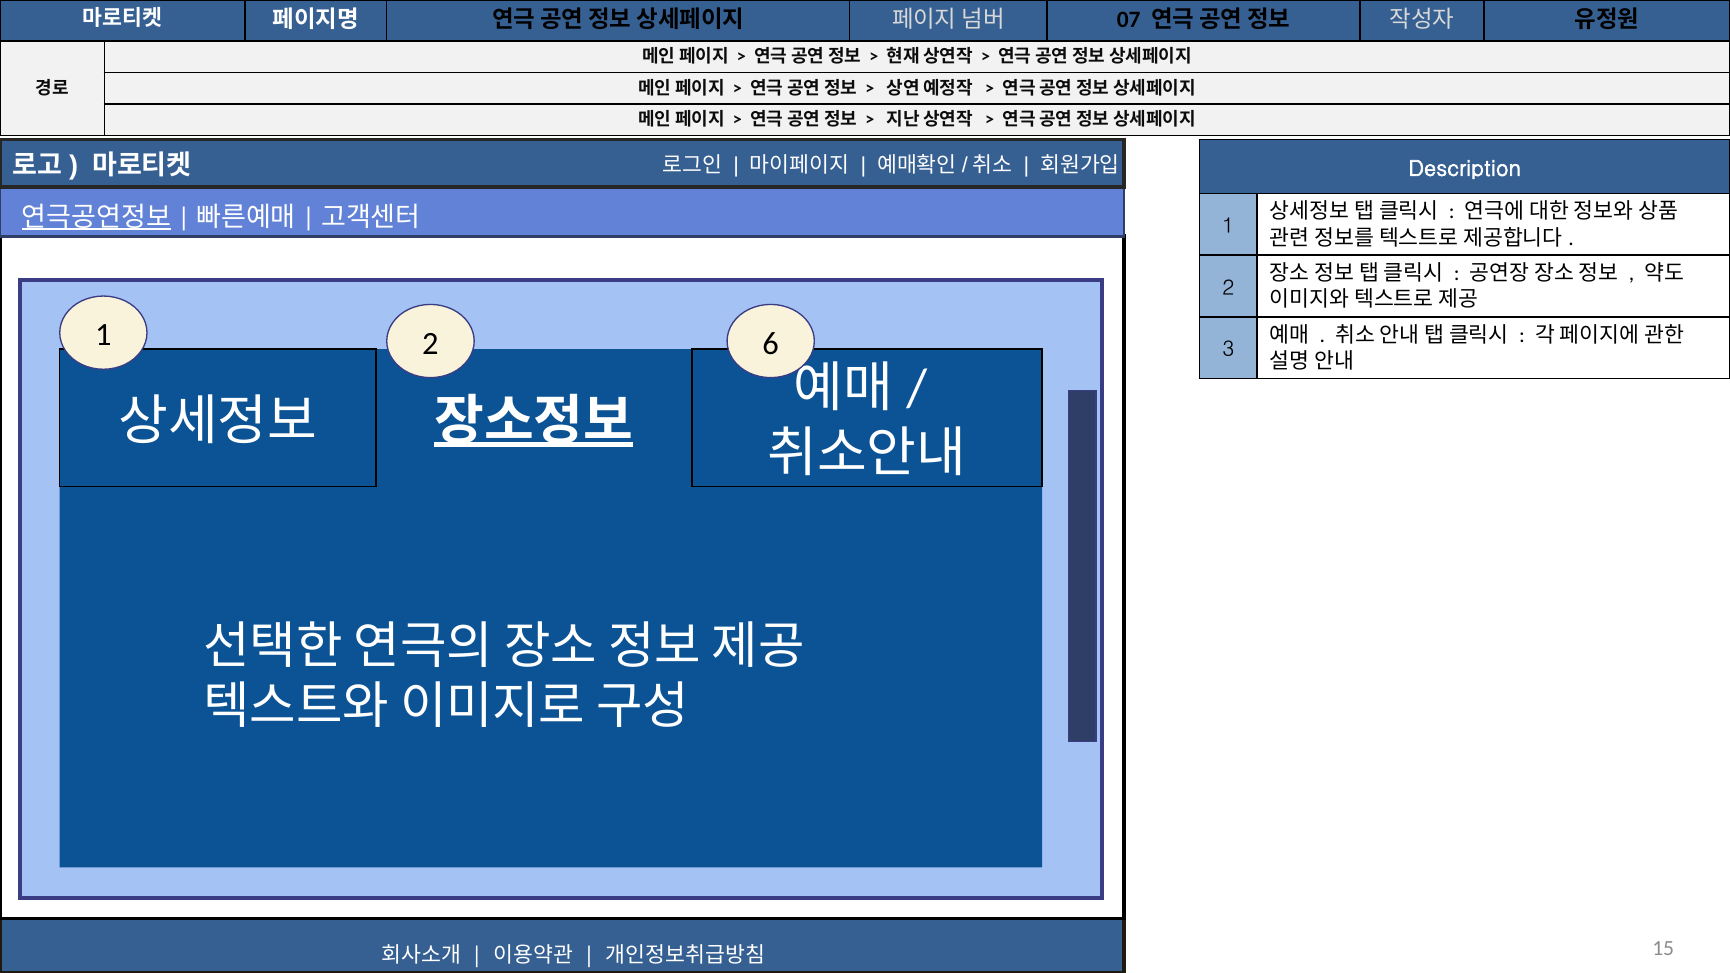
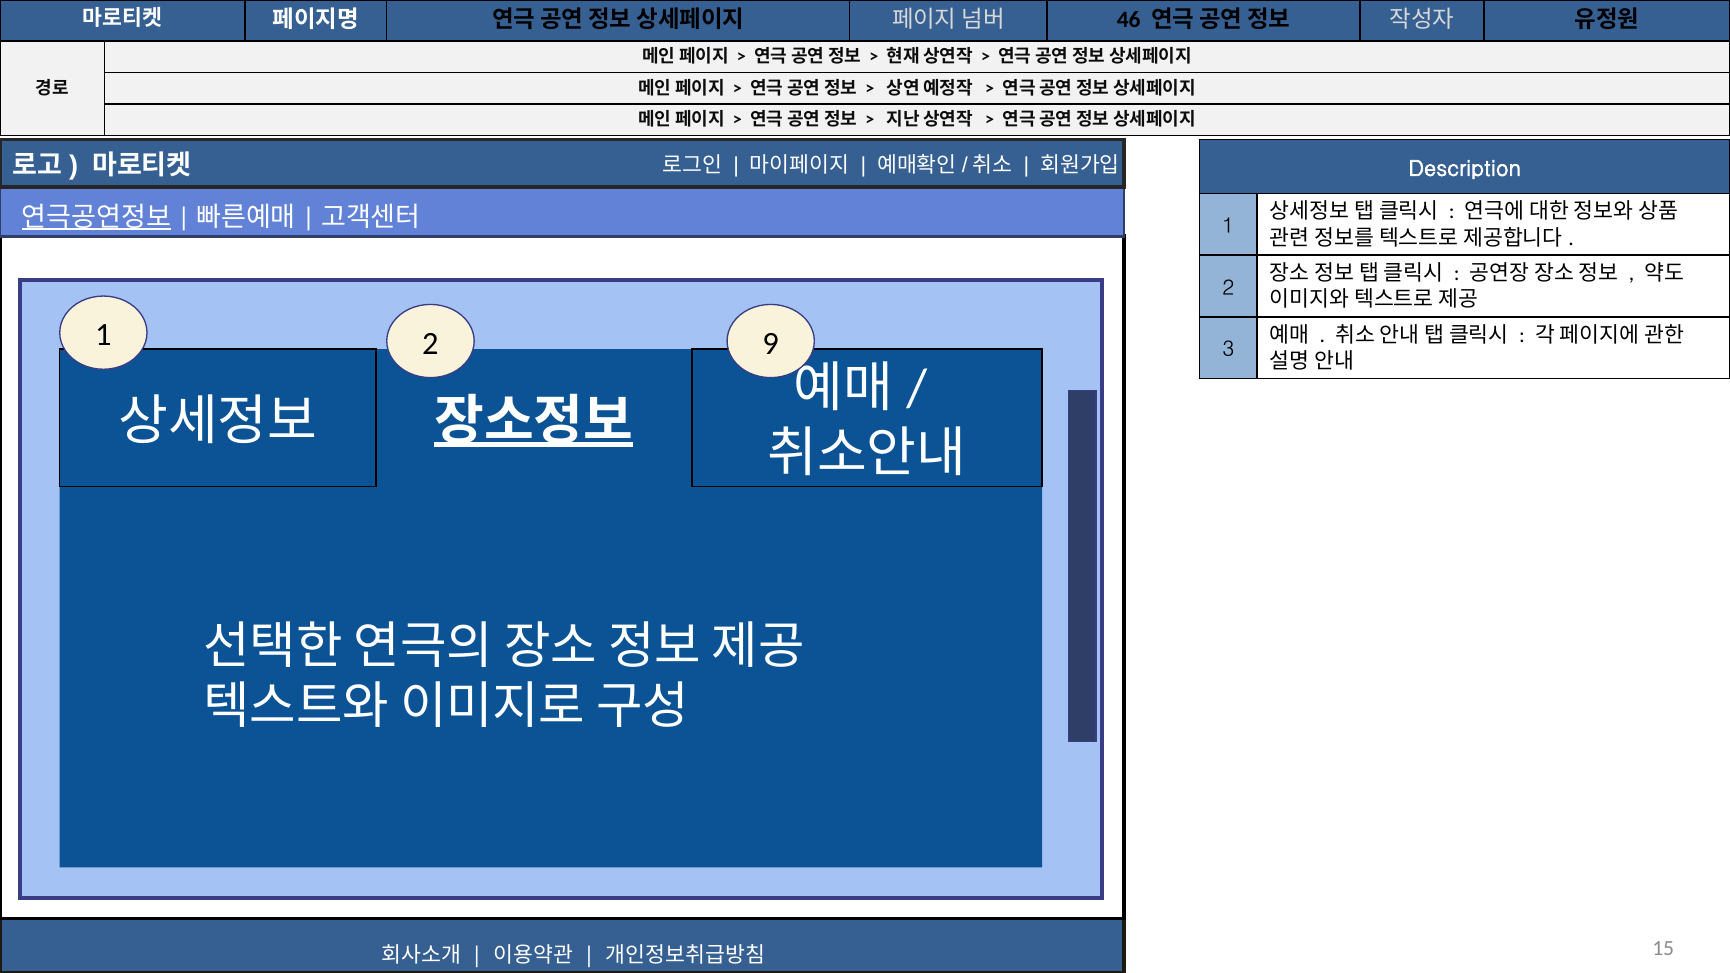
07: 07 -> 46
6: 6 -> 9
